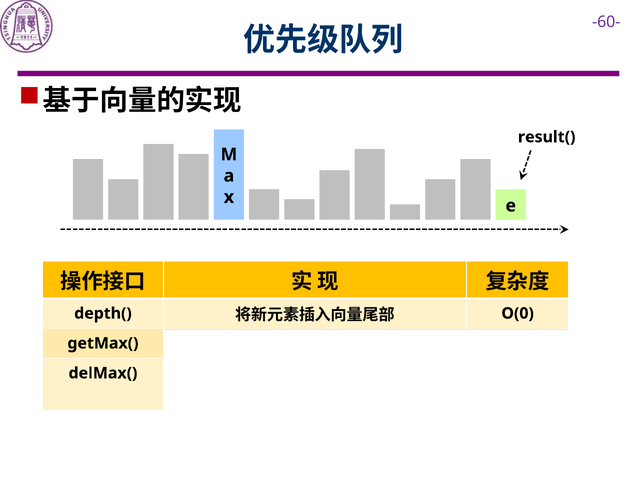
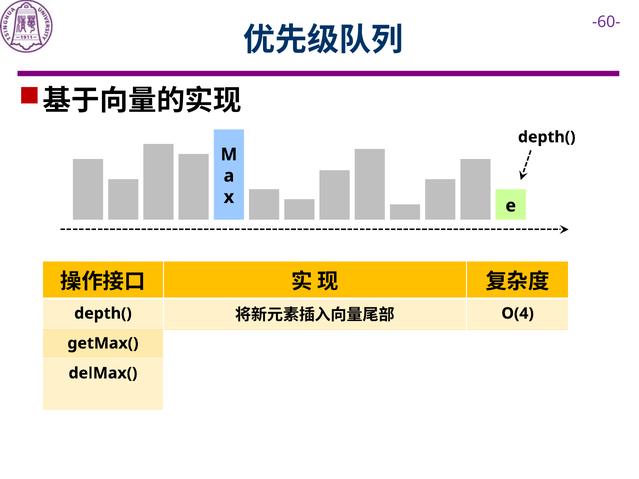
result( at (547, 137): result( -> depth(
O(0: O(0 -> O(4
